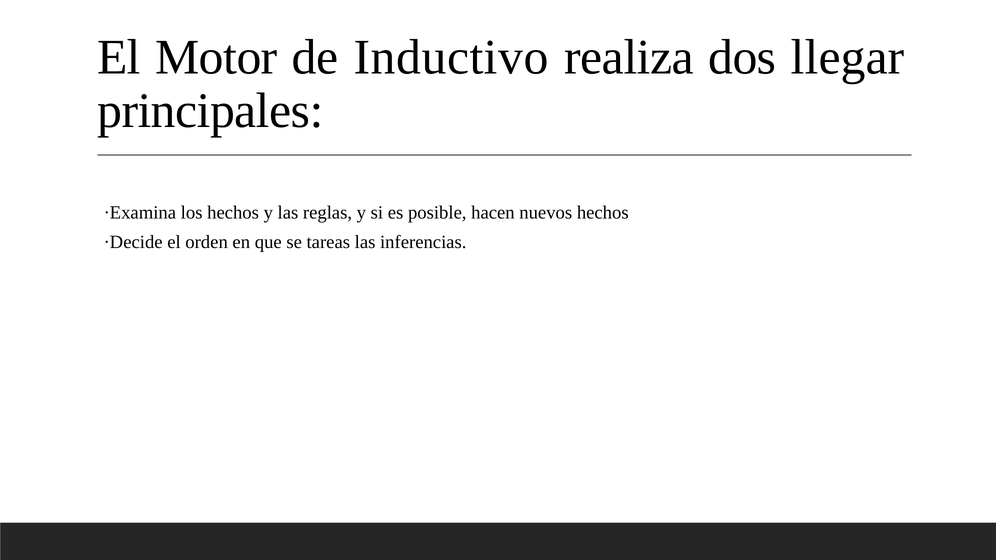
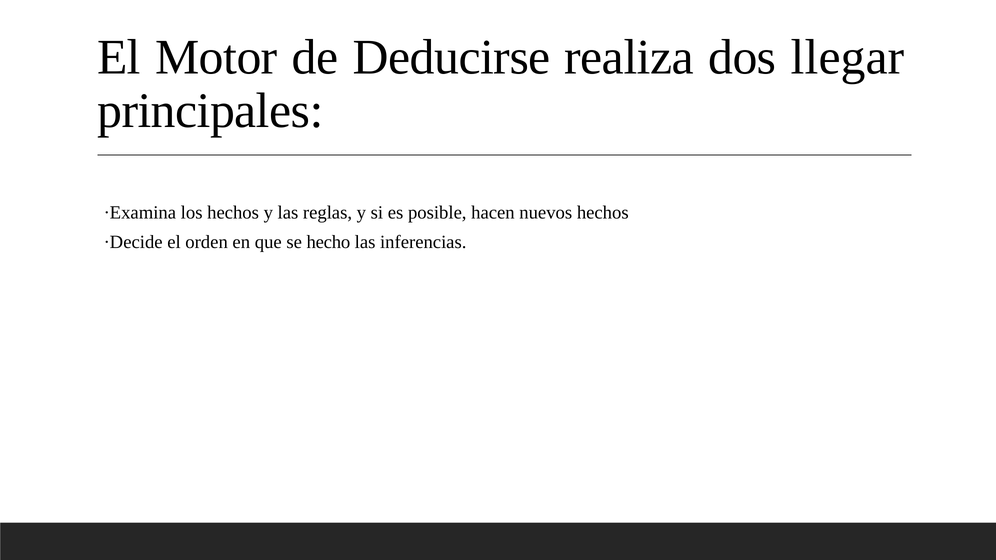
Inductivo: Inductivo -> Deducirse
tareas: tareas -> hecho
